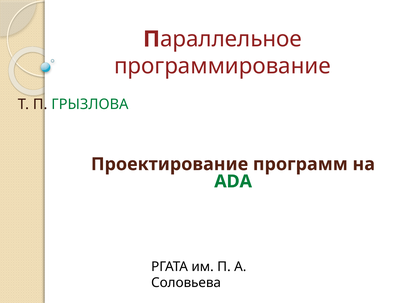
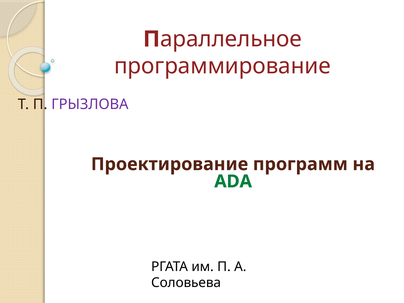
ГРЫЗЛОВА colour: green -> purple
